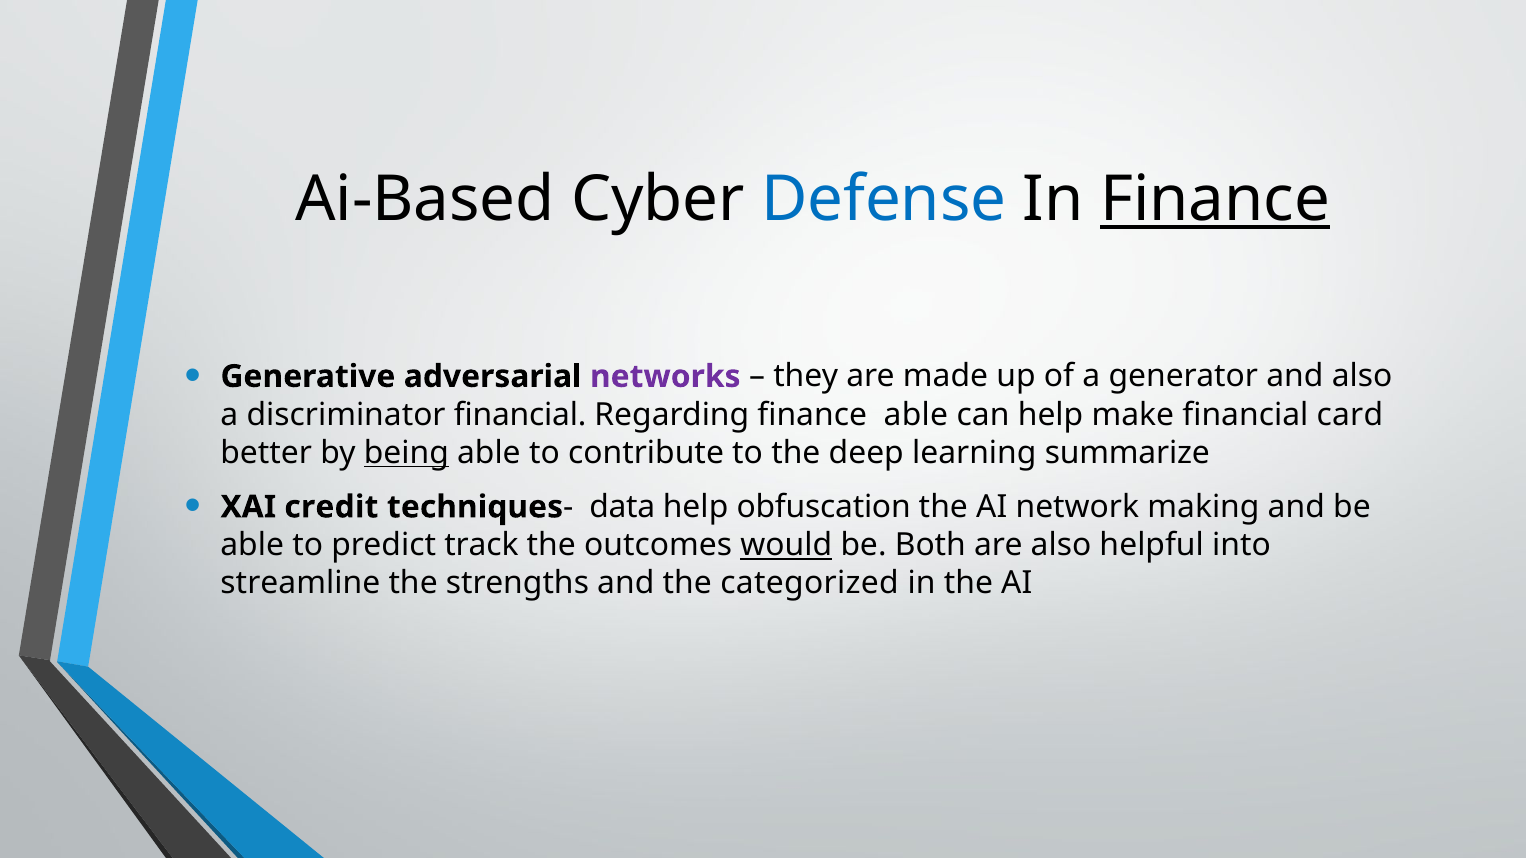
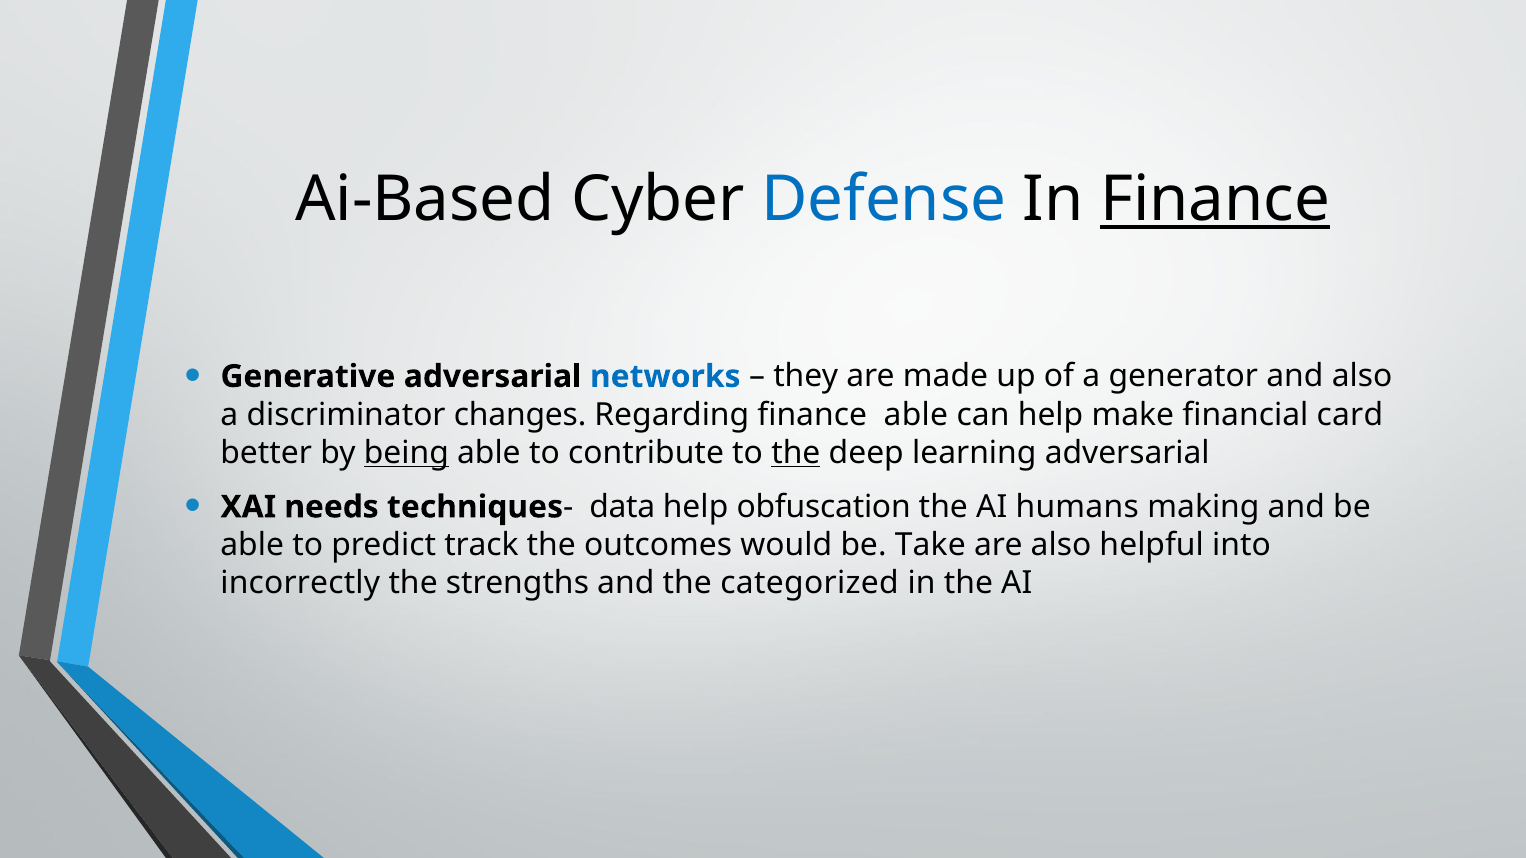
networks colour: purple -> blue
discriminator financial: financial -> changes
the at (796, 453) underline: none -> present
learning summarize: summarize -> adversarial
credit: credit -> needs
network: network -> humans
would underline: present -> none
Both: Both -> Take
streamline: streamline -> incorrectly
